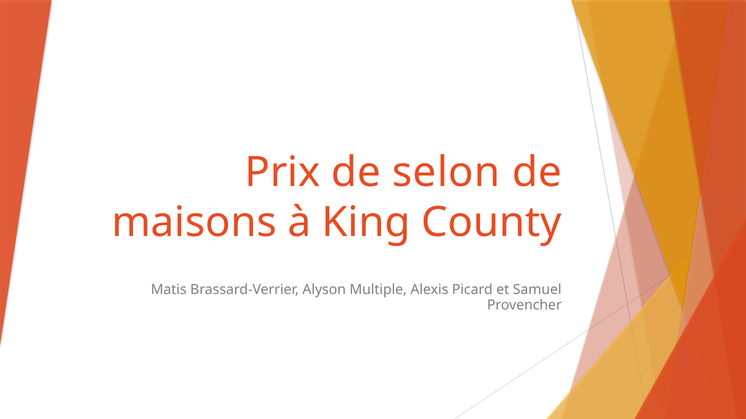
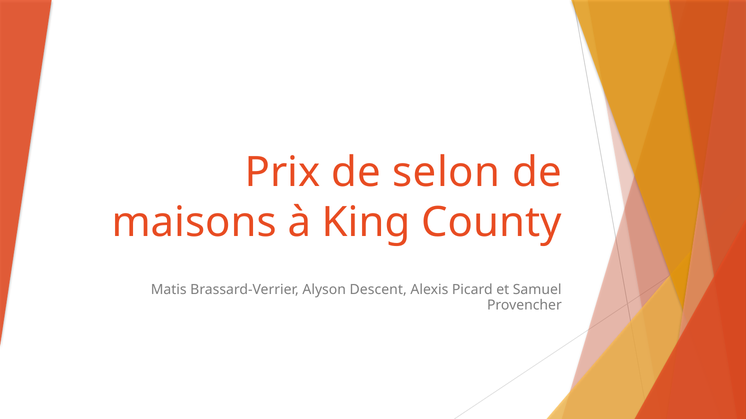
Multiple: Multiple -> Descent
